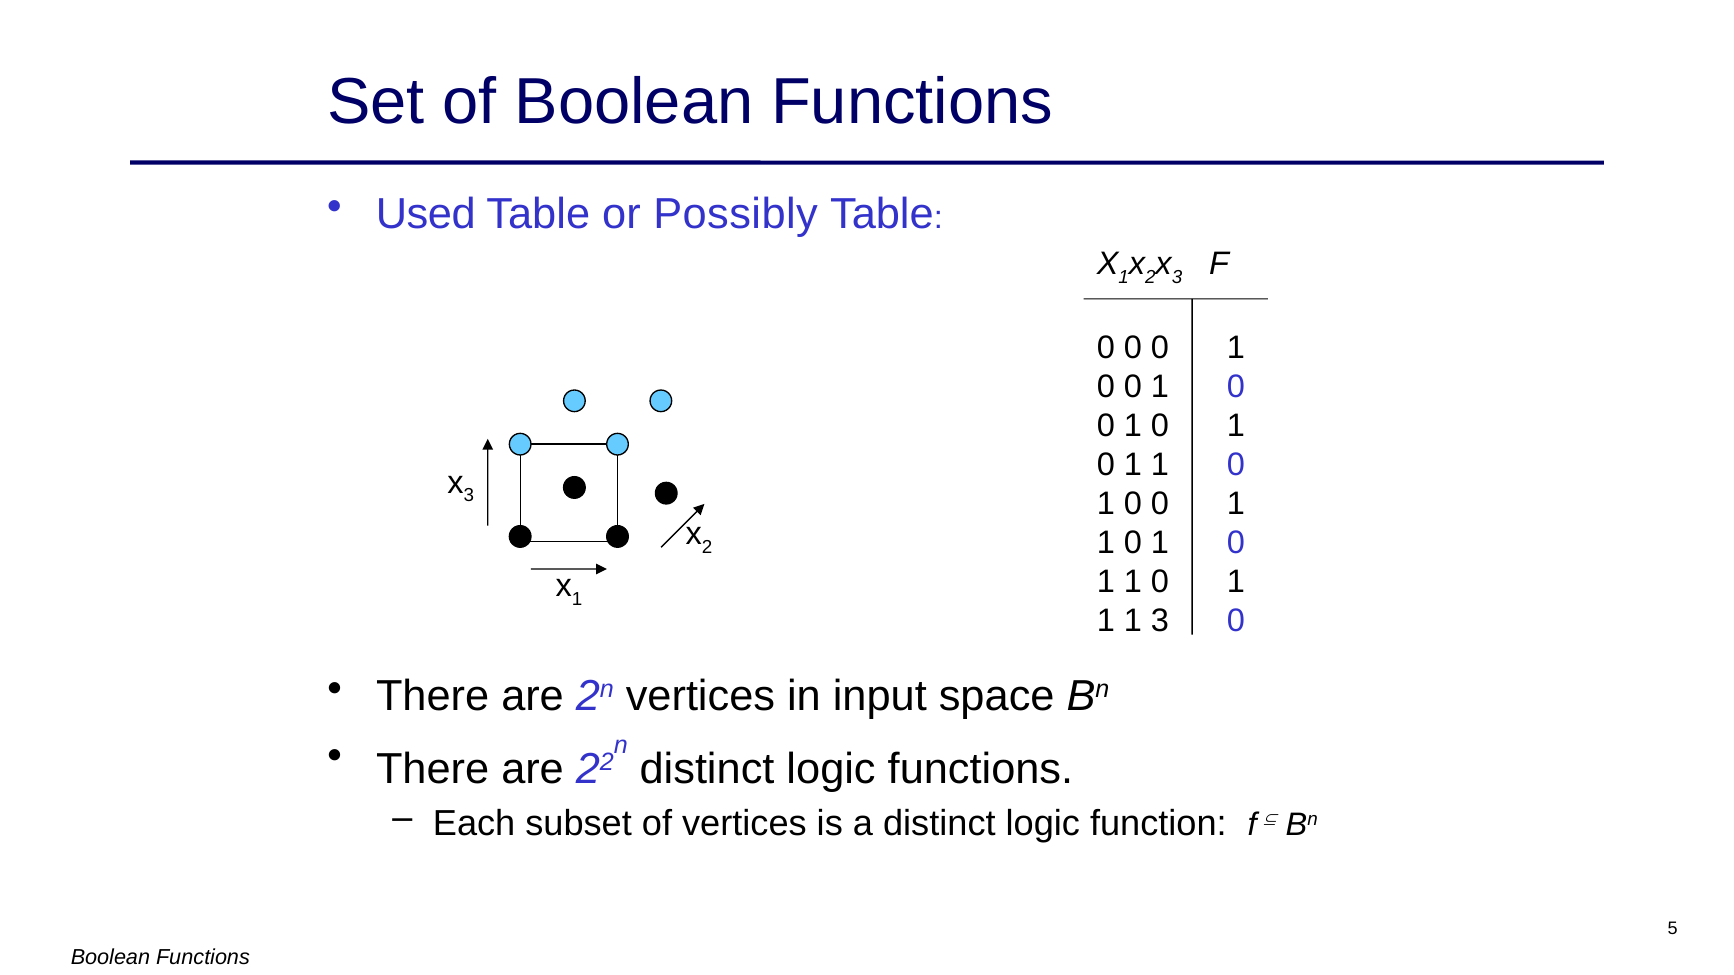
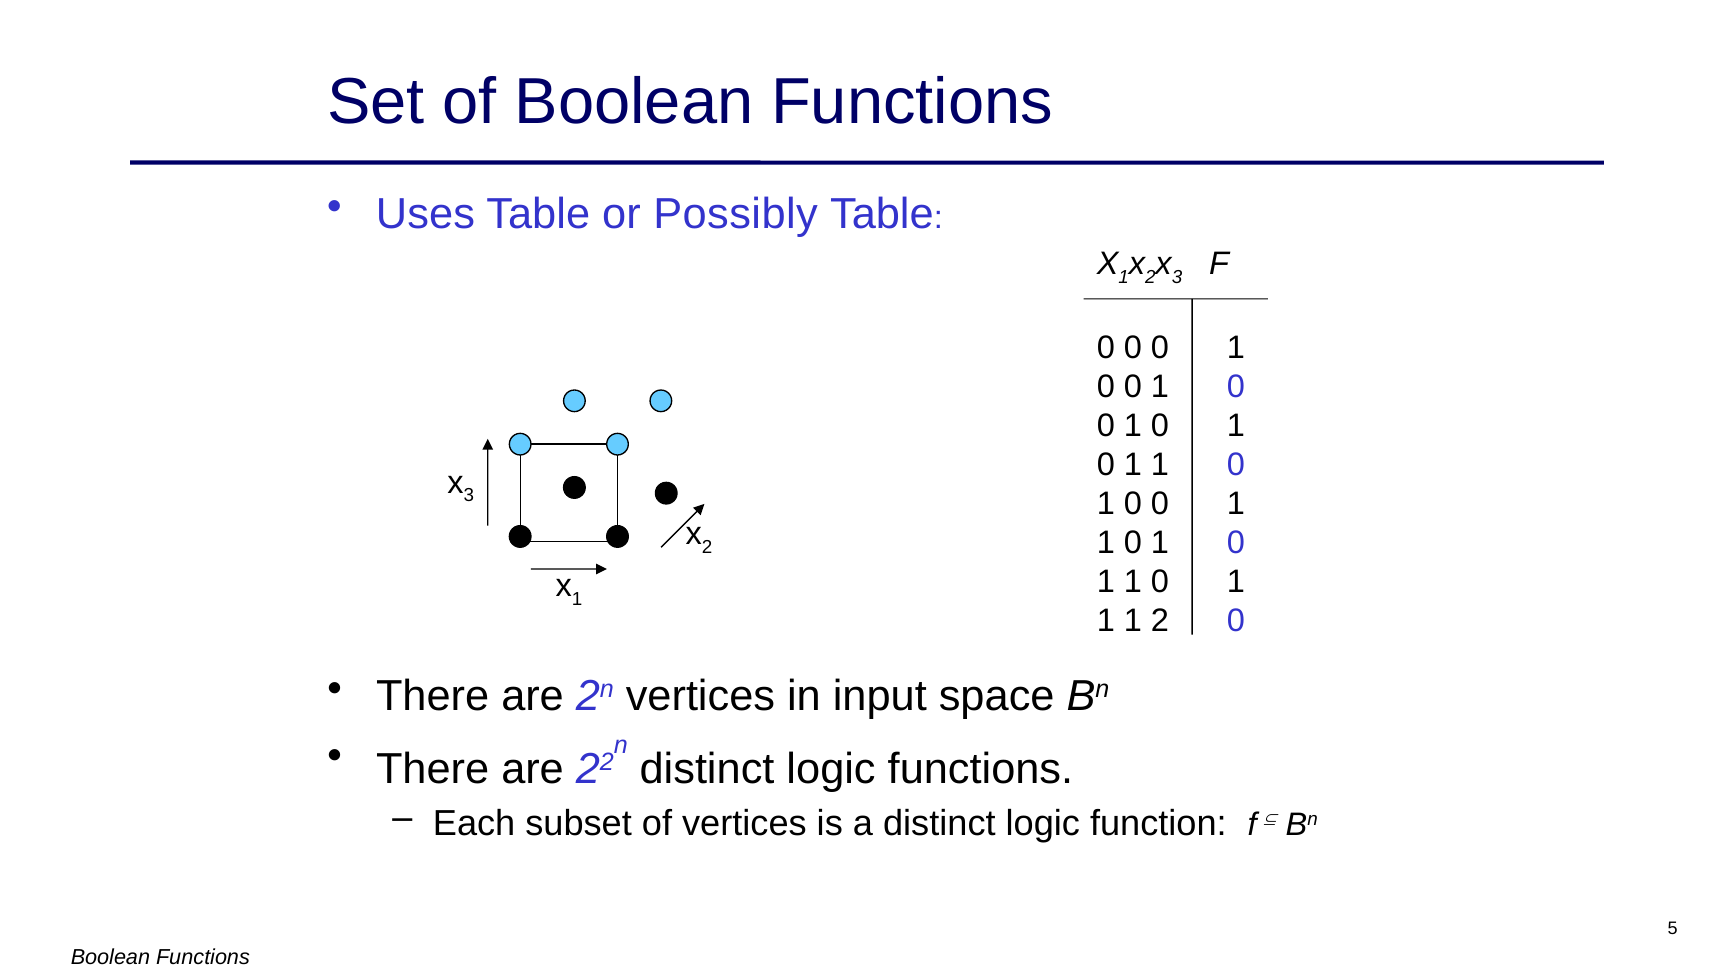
Used: Used -> Uses
1 3: 3 -> 2
